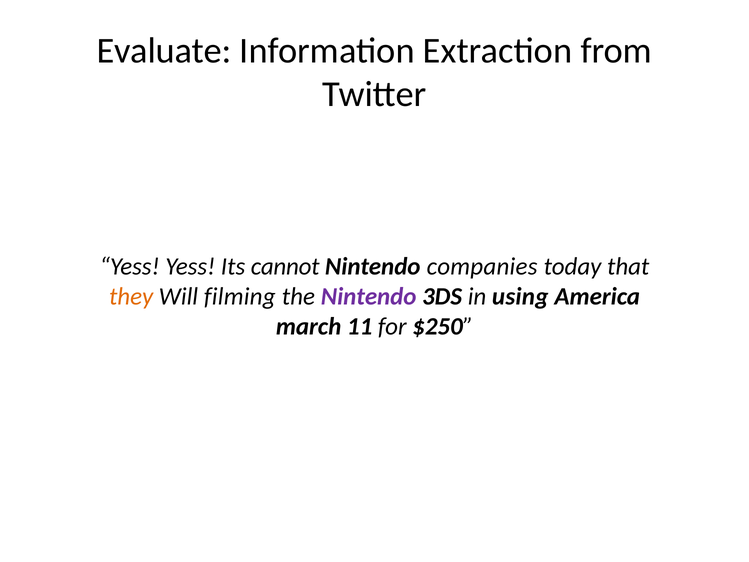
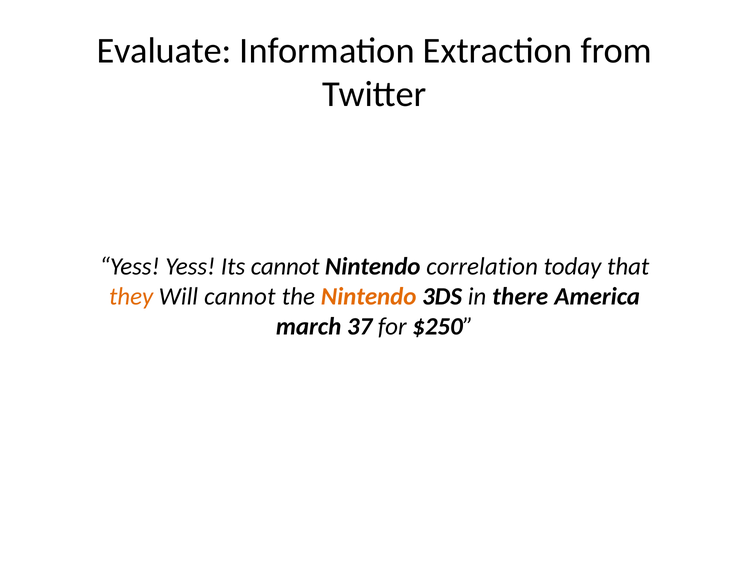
companies: companies -> correlation
Will filming: filming -> cannot
Nintendo at (369, 296) colour: purple -> orange
using: using -> there
11: 11 -> 37
